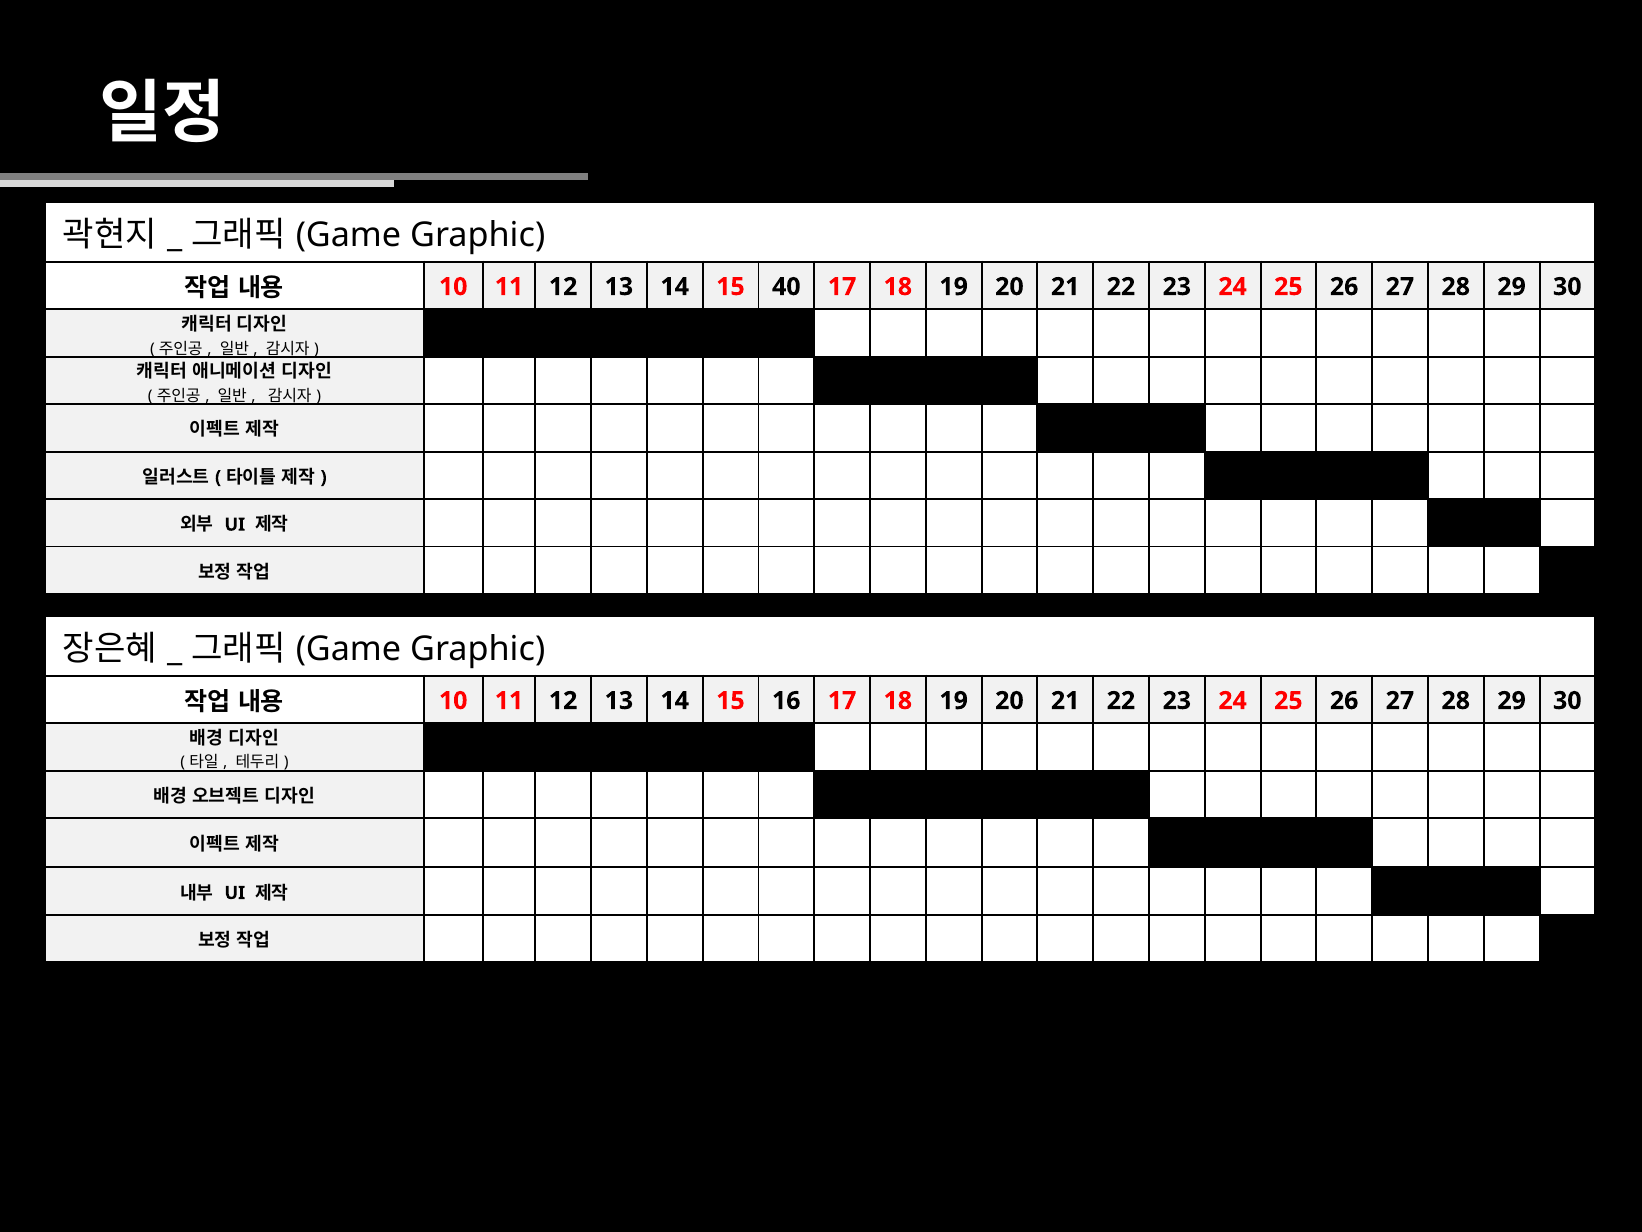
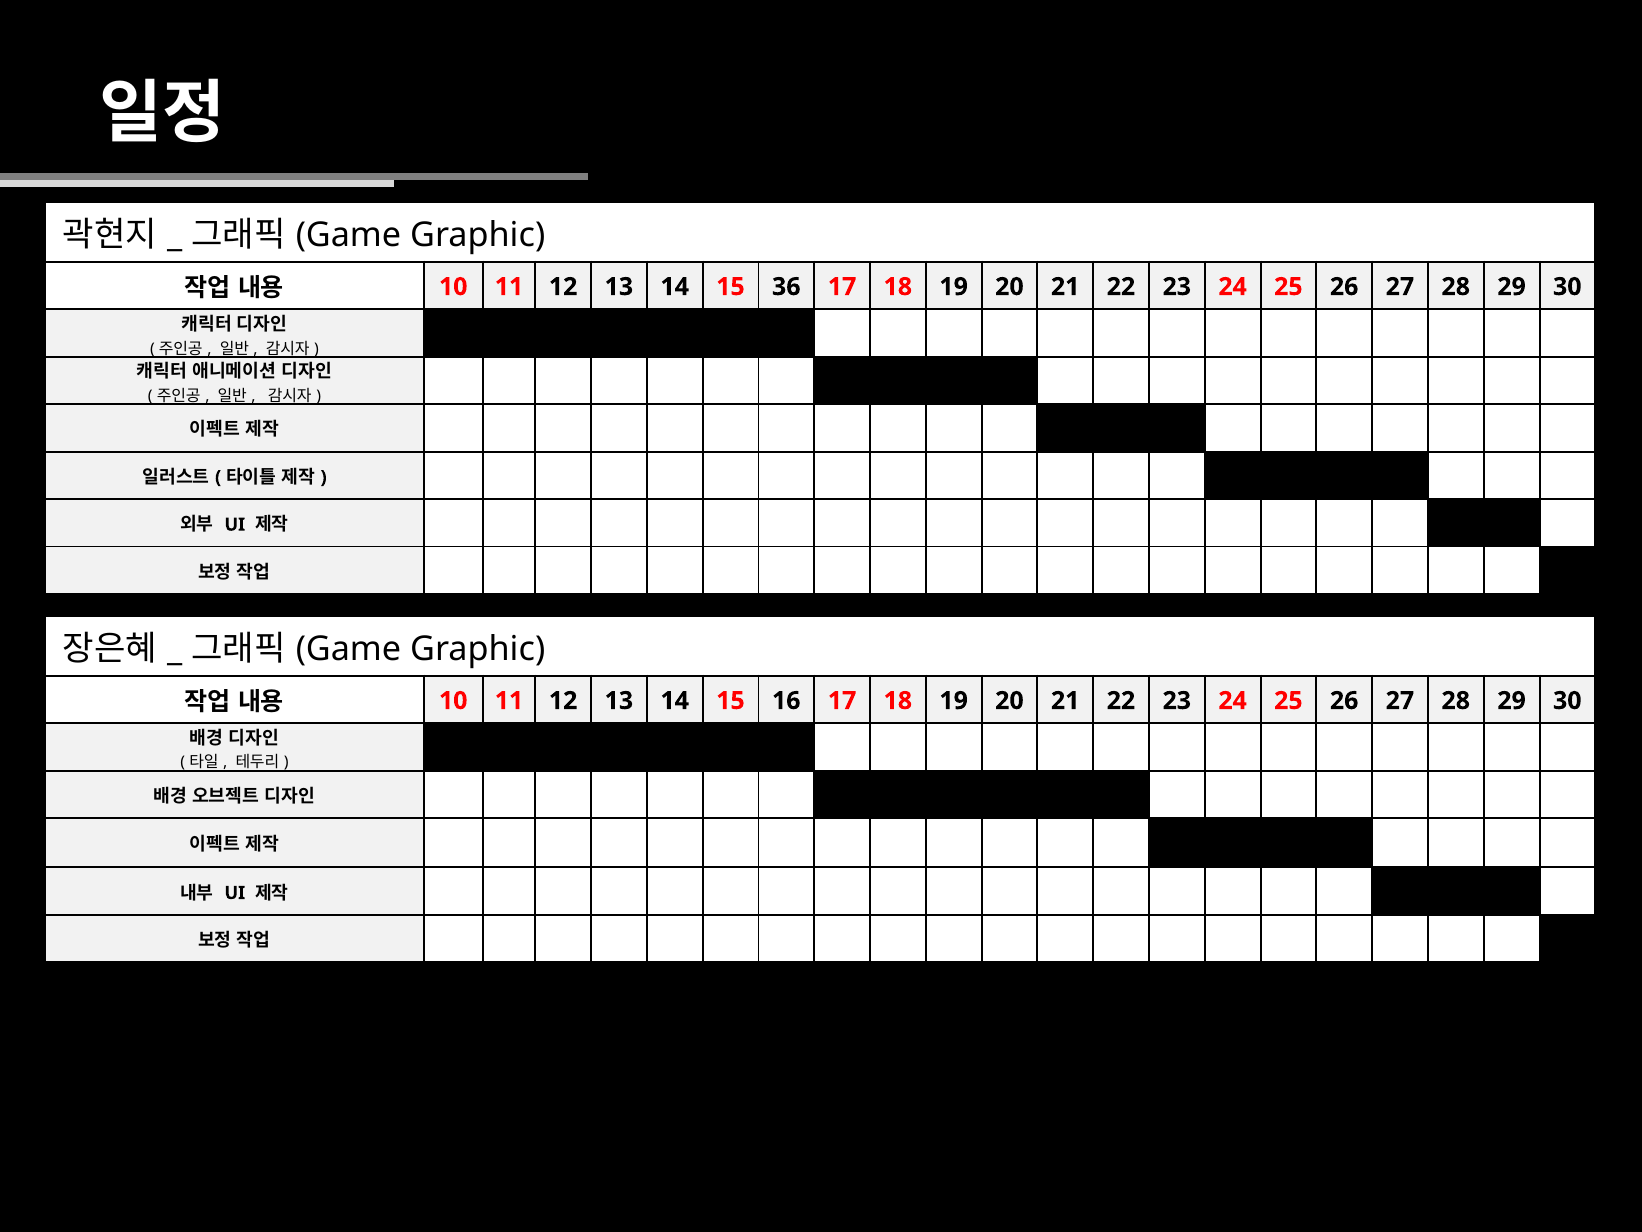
40: 40 -> 36
